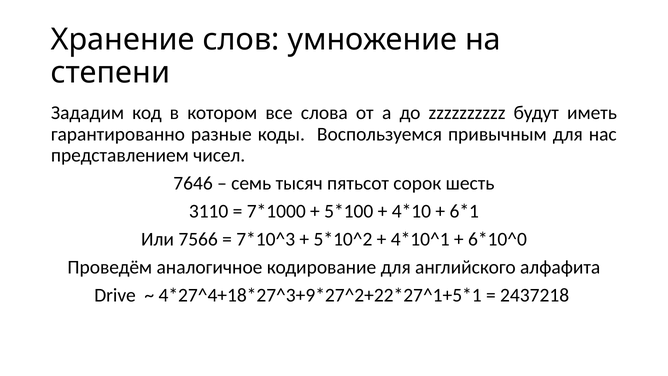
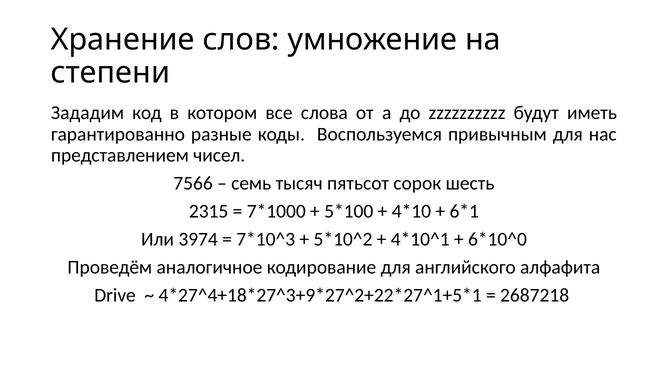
7646: 7646 -> 7566
3110: 3110 -> 2315
7566: 7566 -> 3974
2437218: 2437218 -> 2687218
